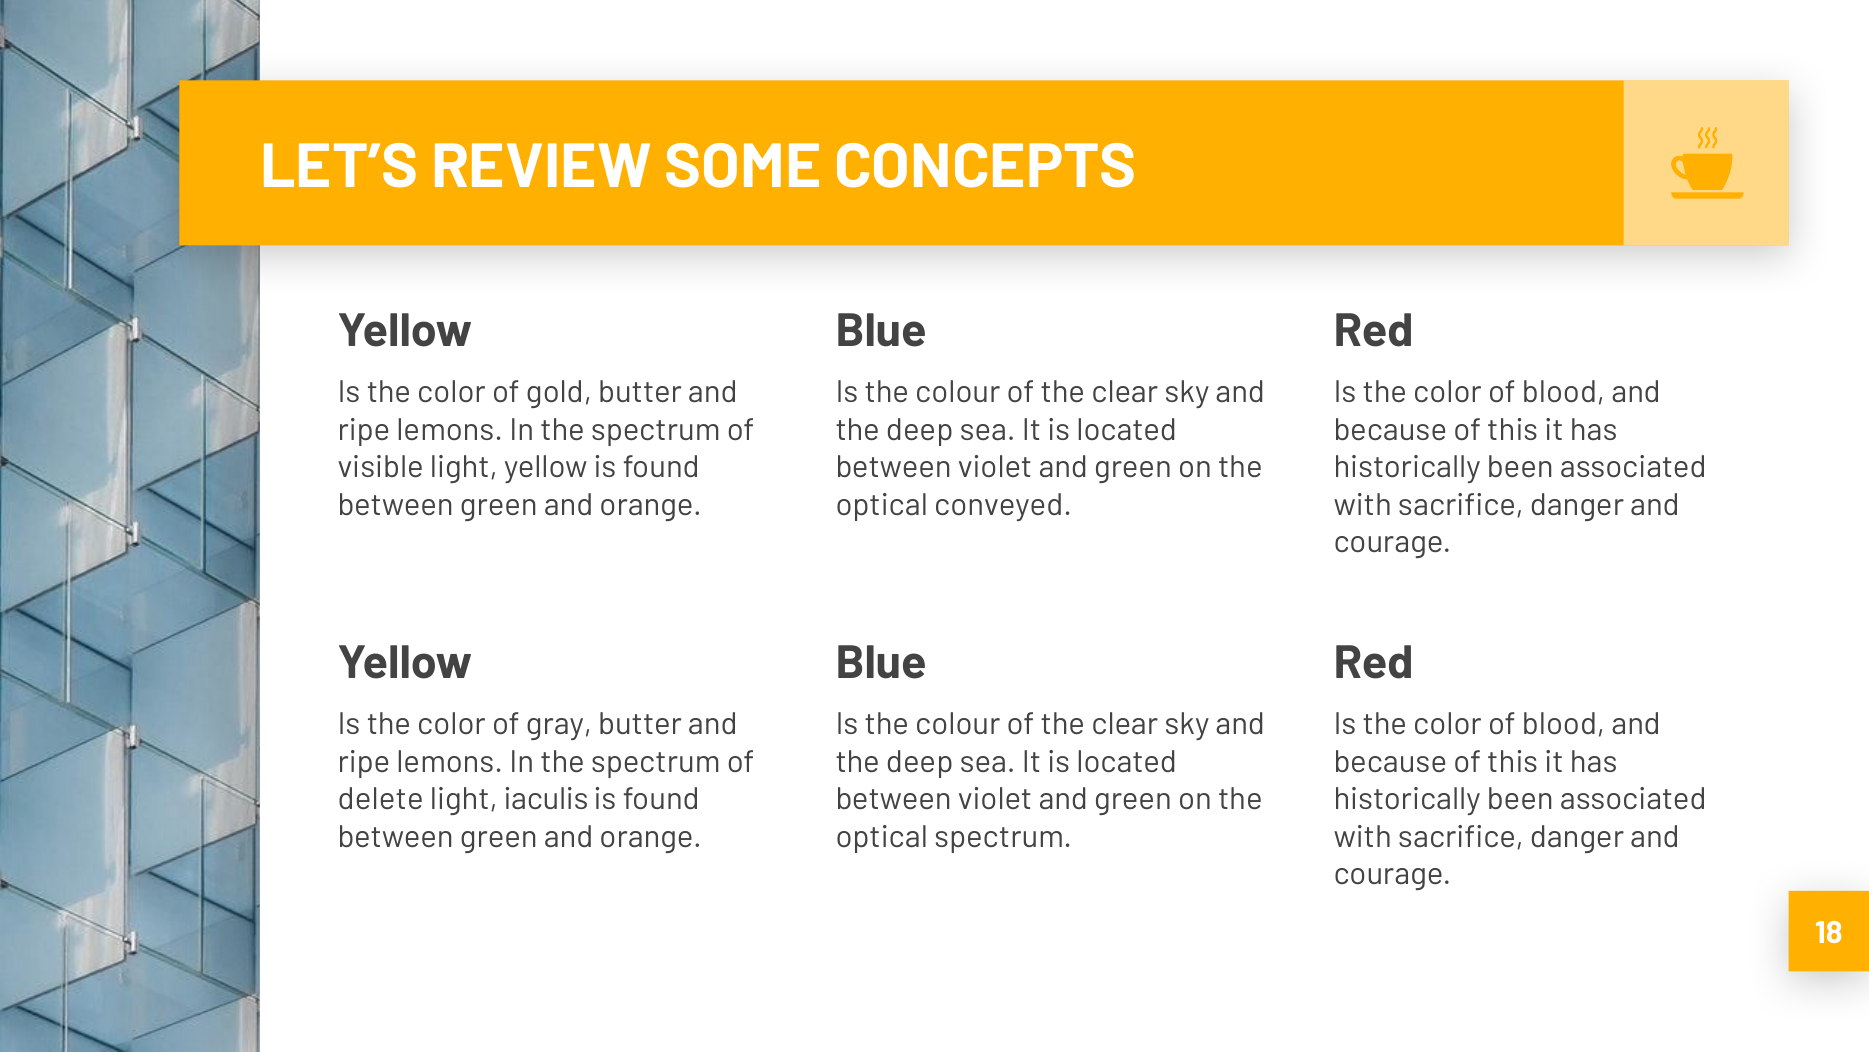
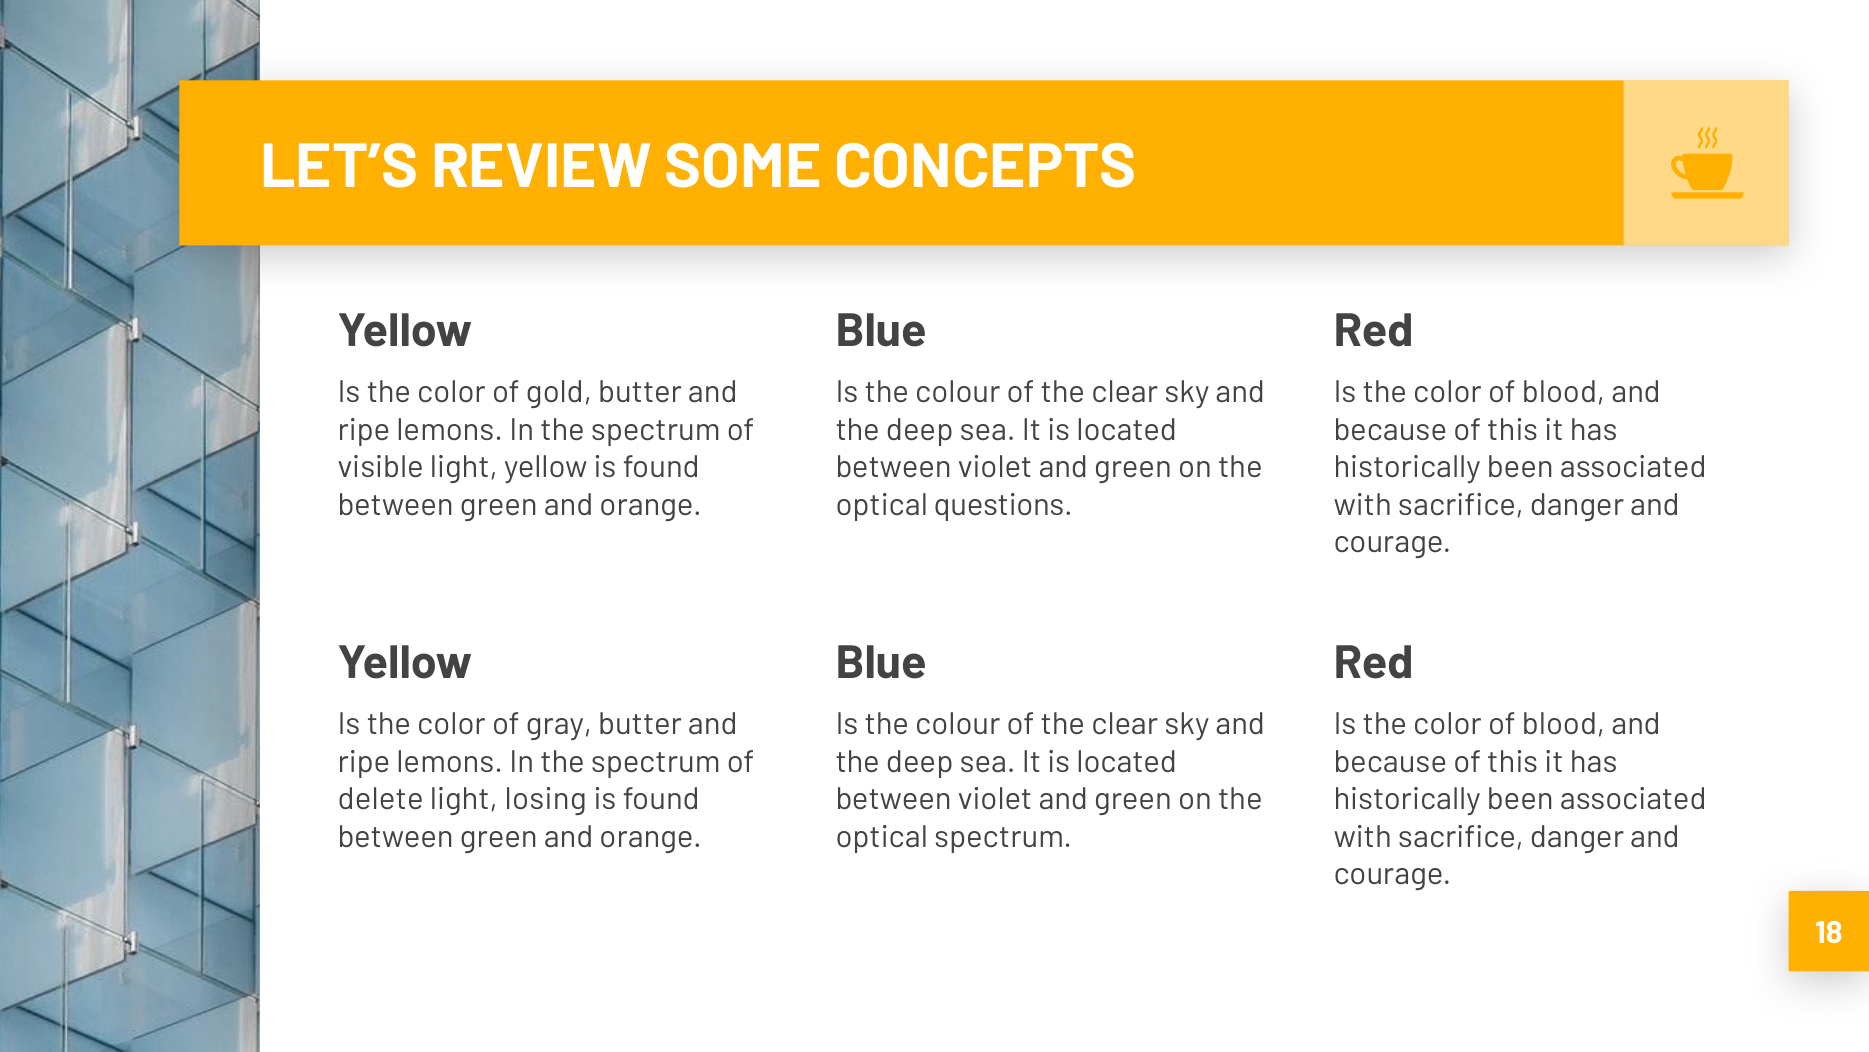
conveyed: conveyed -> questions
iaculis: iaculis -> losing
